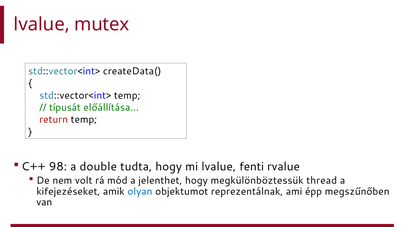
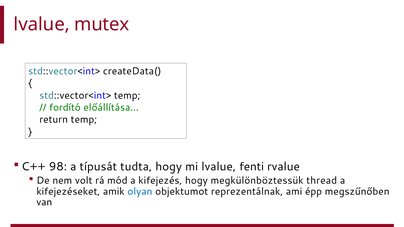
típusát: típusát -> fordító
return colour: red -> black
double: double -> típusát
jelenthet: jelenthet -> kifejezés
